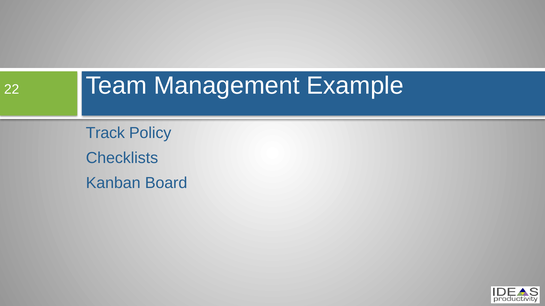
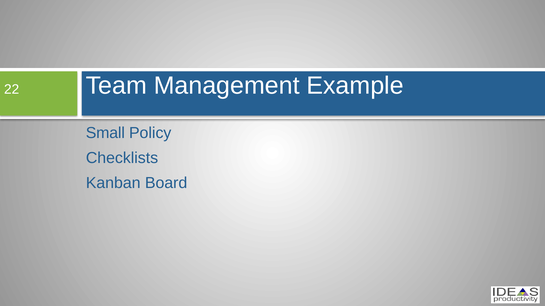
Track: Track -> Small
